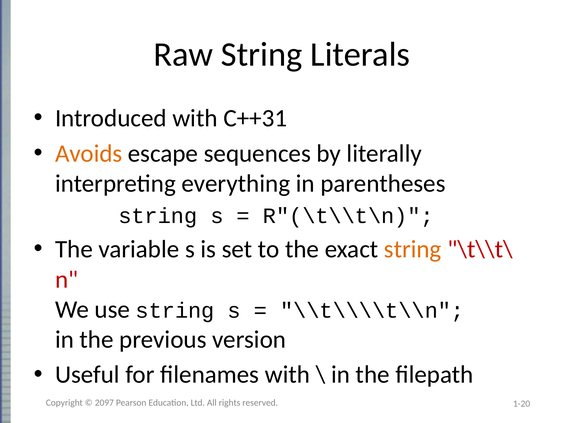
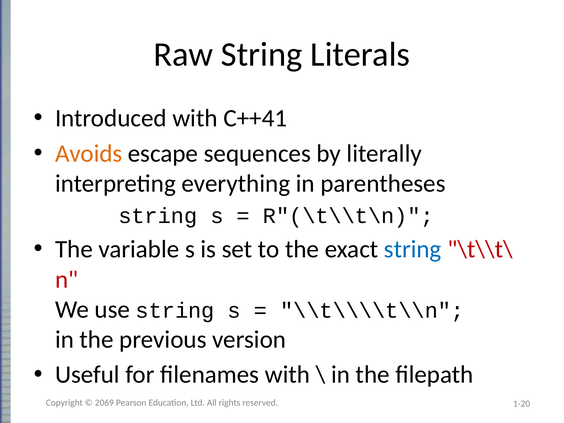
C++31: C++31 -> C++41
string at (413, 249) colour: orange -> blue
2097: 2097 -> 2069
